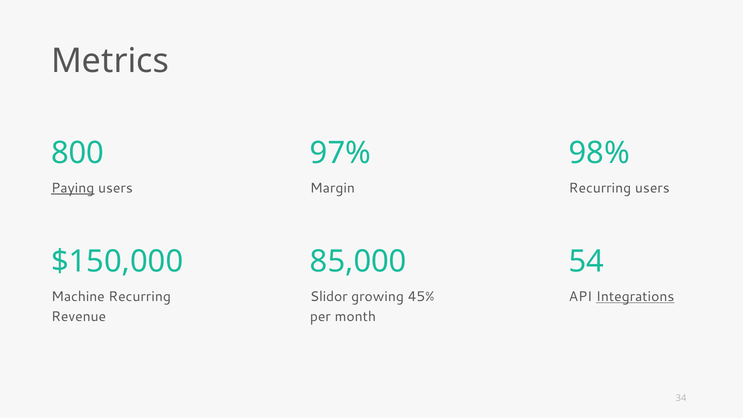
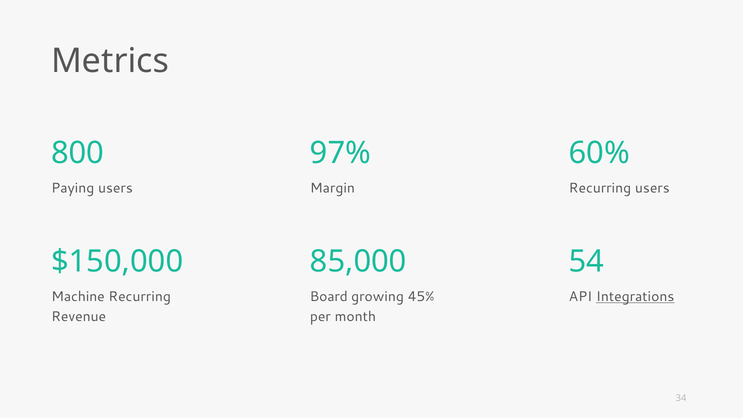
98%: 98% -> 60%
Paying underline: present -> none
Slidor: Slidor -> Board
